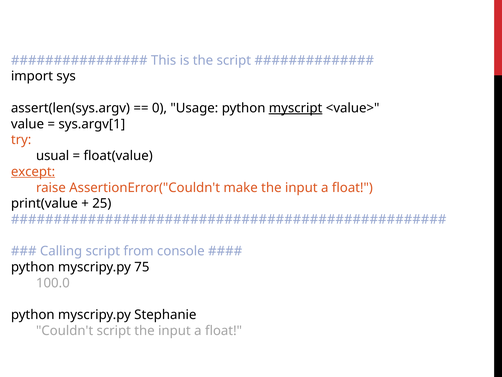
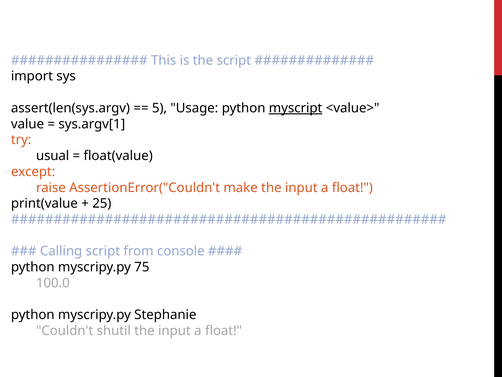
0: 0 -> 5
except underline: present -> none
Couldn't script: script -> shutil
